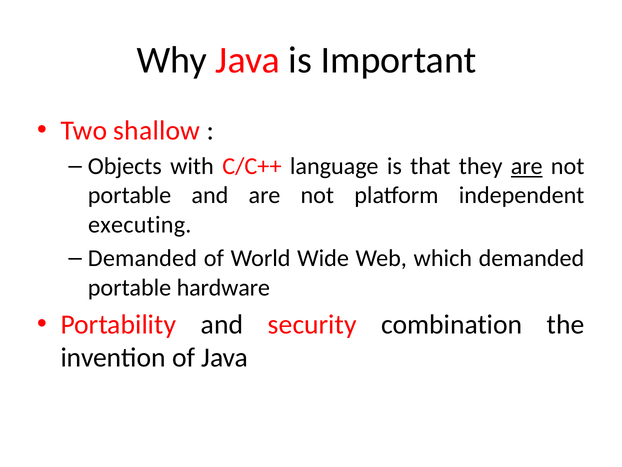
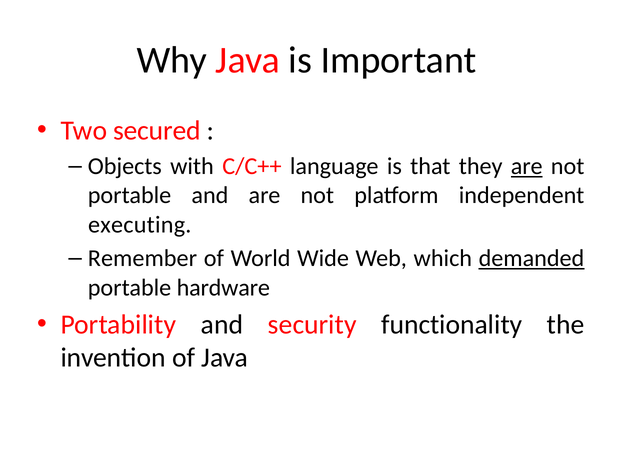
shallow: shallow -> secured
Demanded at (142, 258): Demanded -> Remember
demanded at (531, 258) underline: none -> present
combination: combination -> functionality
